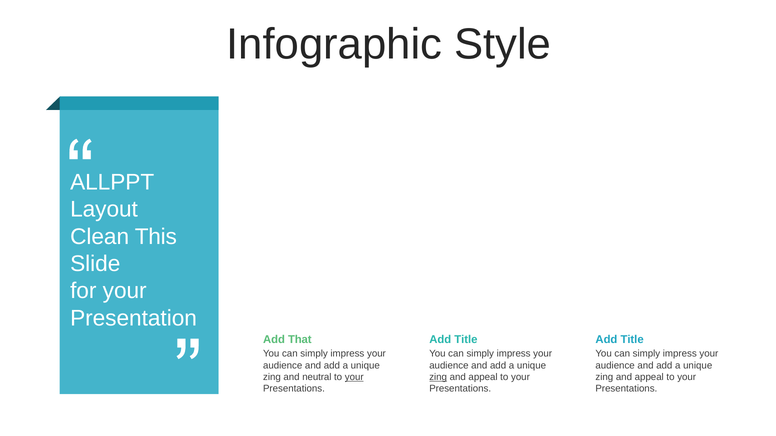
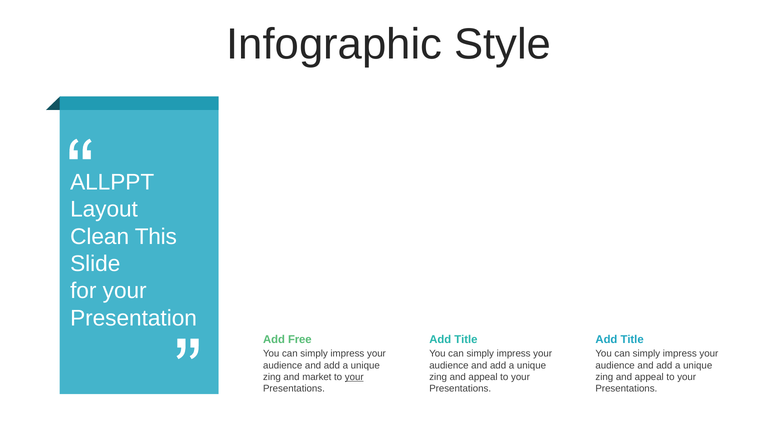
That: That -> Free
neutral: neutral -> market
zing at (438, 377) underline: present -> none
